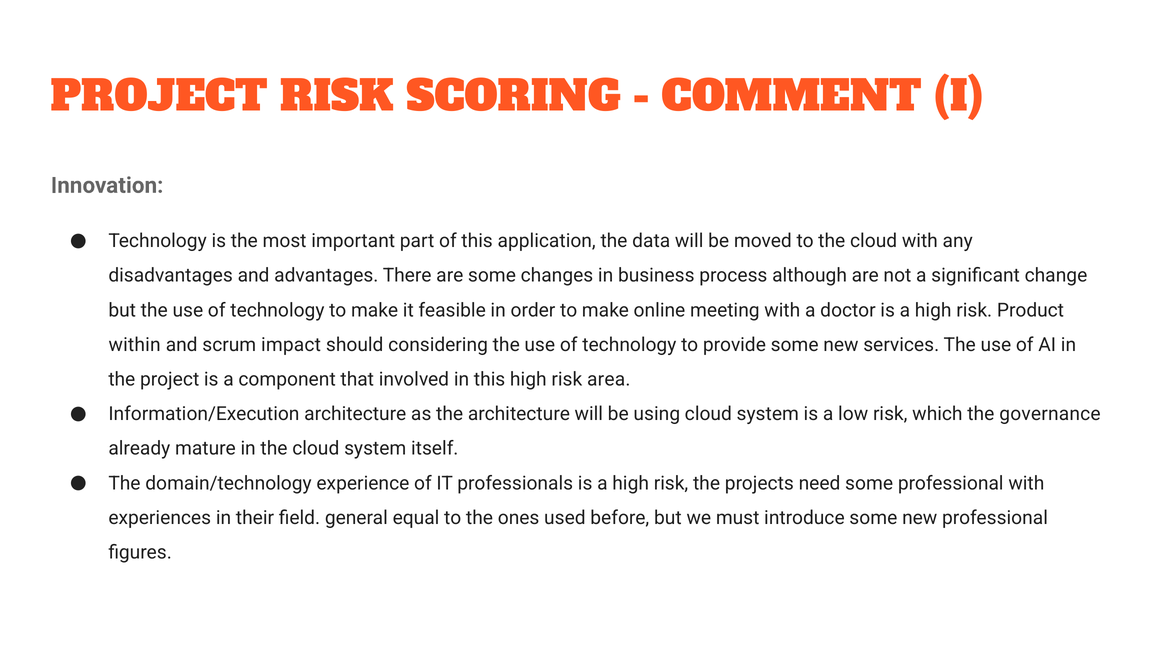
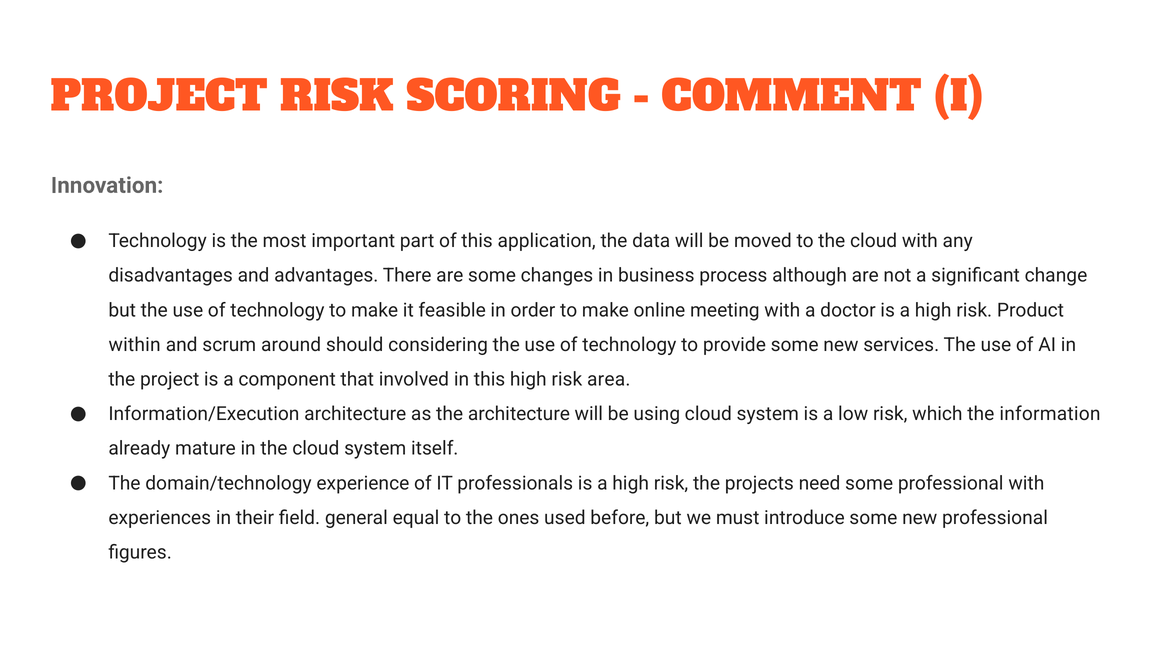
impact: impact -> around
governance: governance -> information
